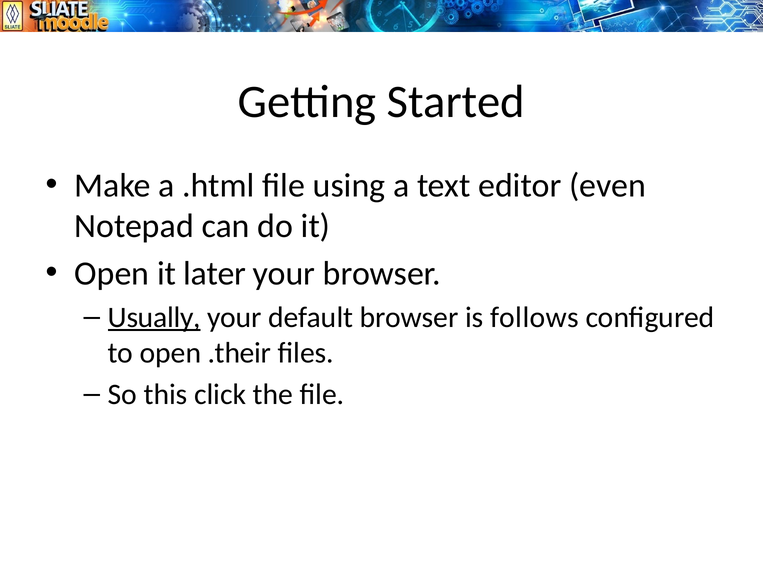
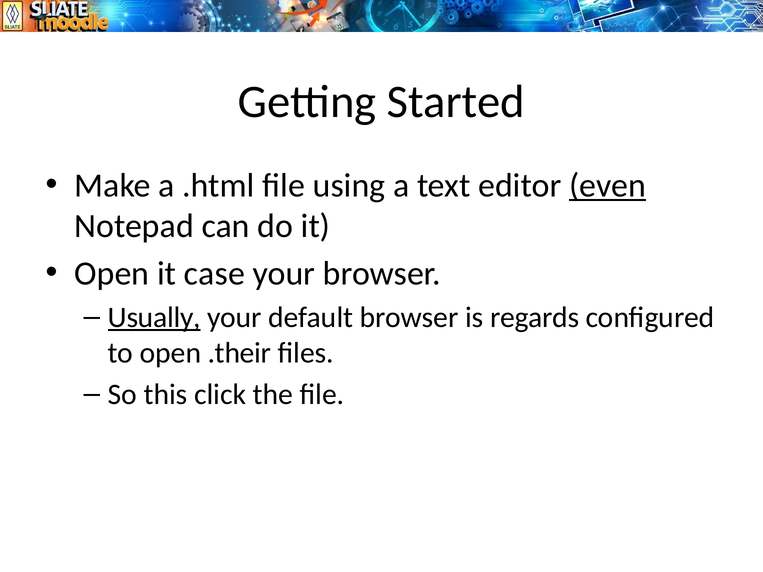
even underline: none -> present
later: later -> case
follows: follows -> regards
